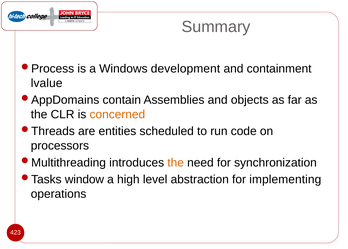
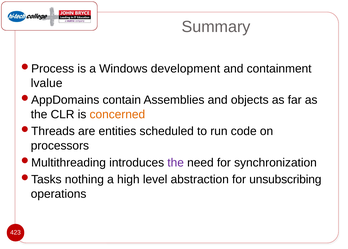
the at (176, 162) colour: orange -> purple
window: window -> nothing
implementing: implementing -> unsubscribing
